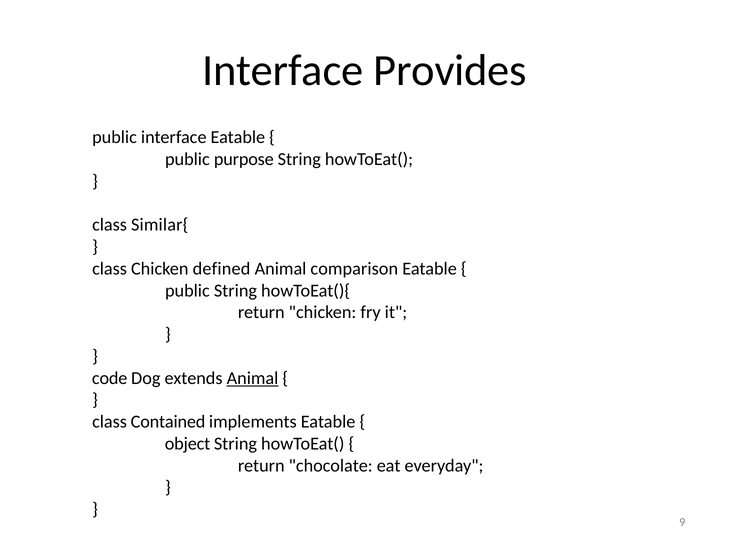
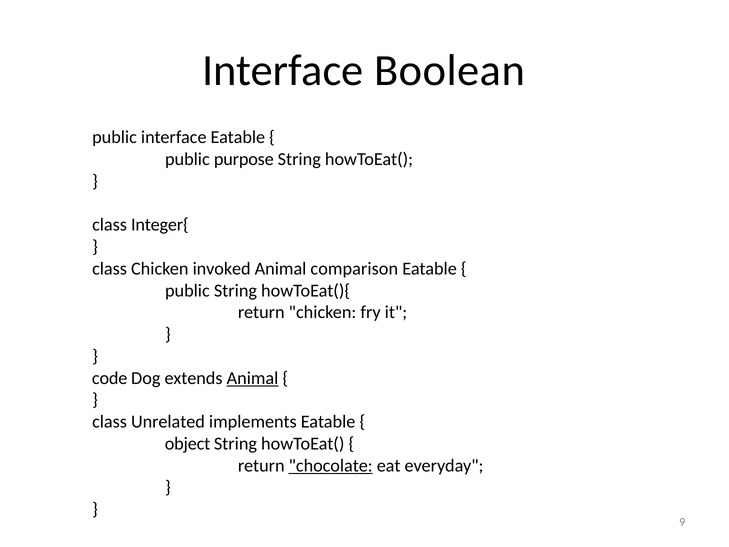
Provides: Provides -> Boolean
Similar{: Similar{ -> Integer{
defined: defined -> invoked
Contained: Contained -> Unrelated
chocolate underline: none -> present
